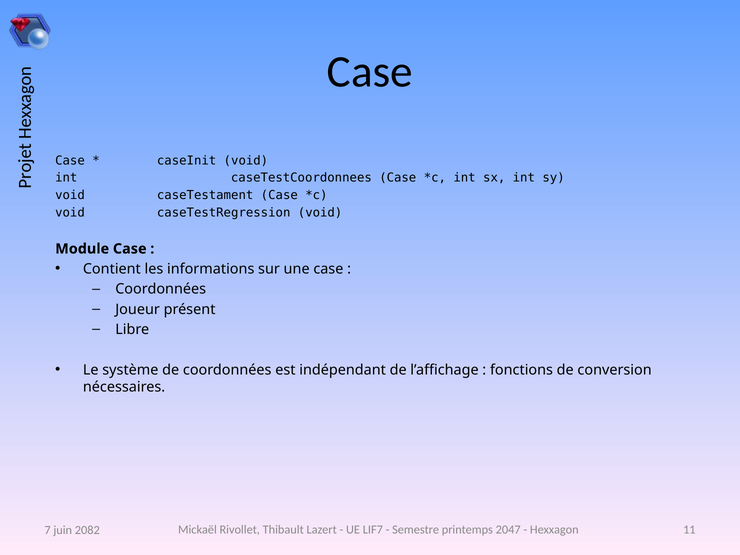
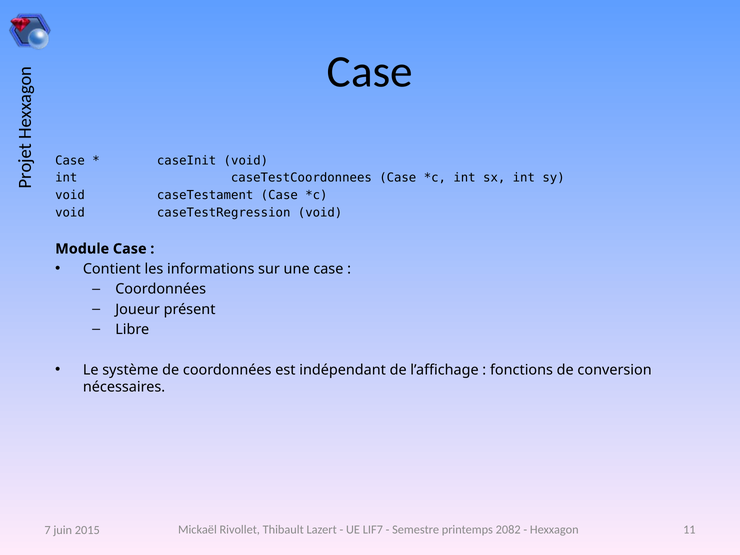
2047: 2047 -> 2082
2082: 2082 -> 2015
